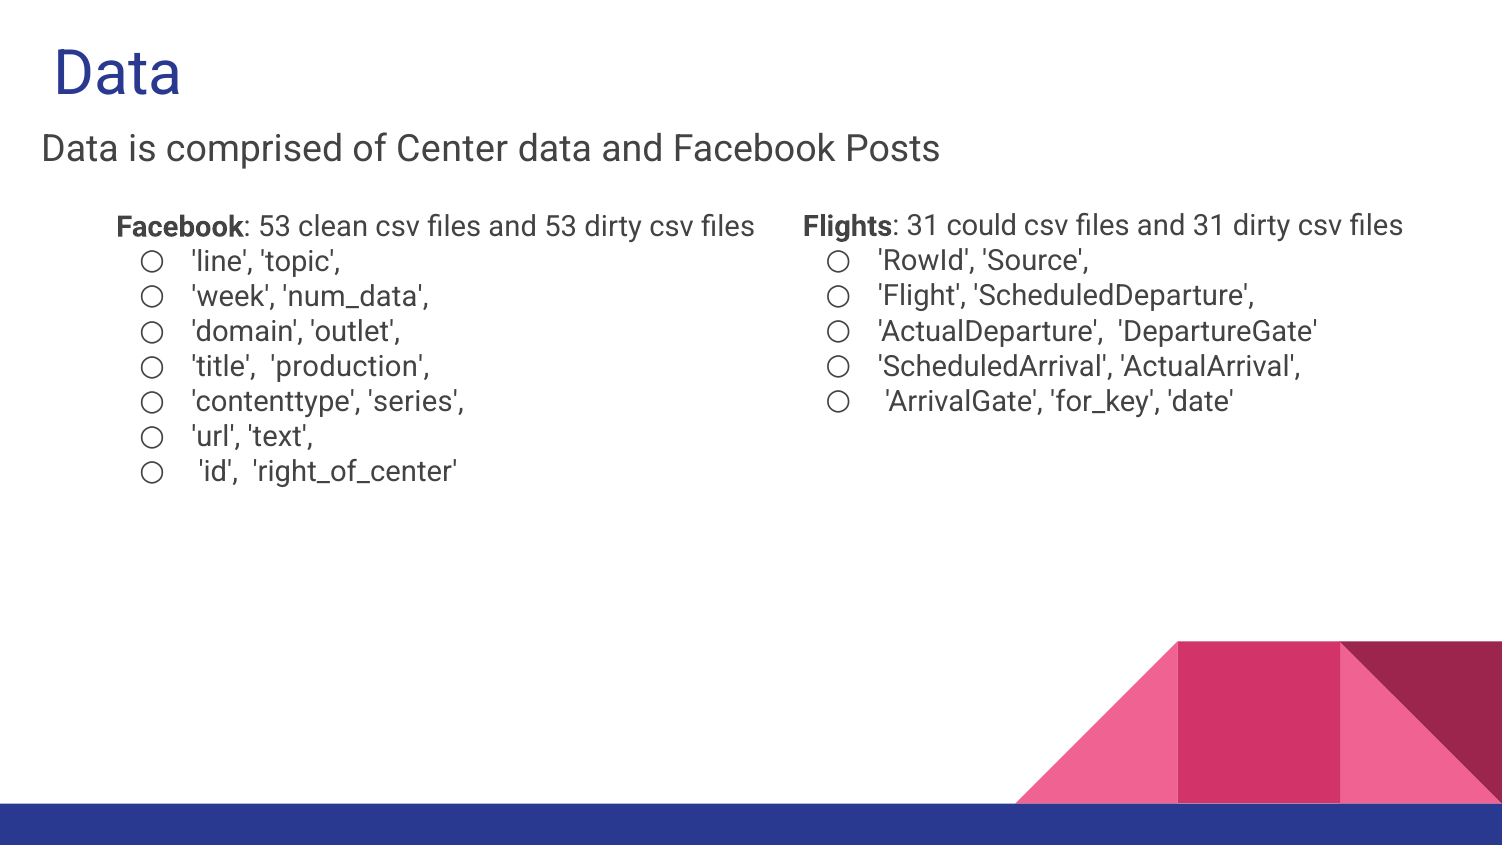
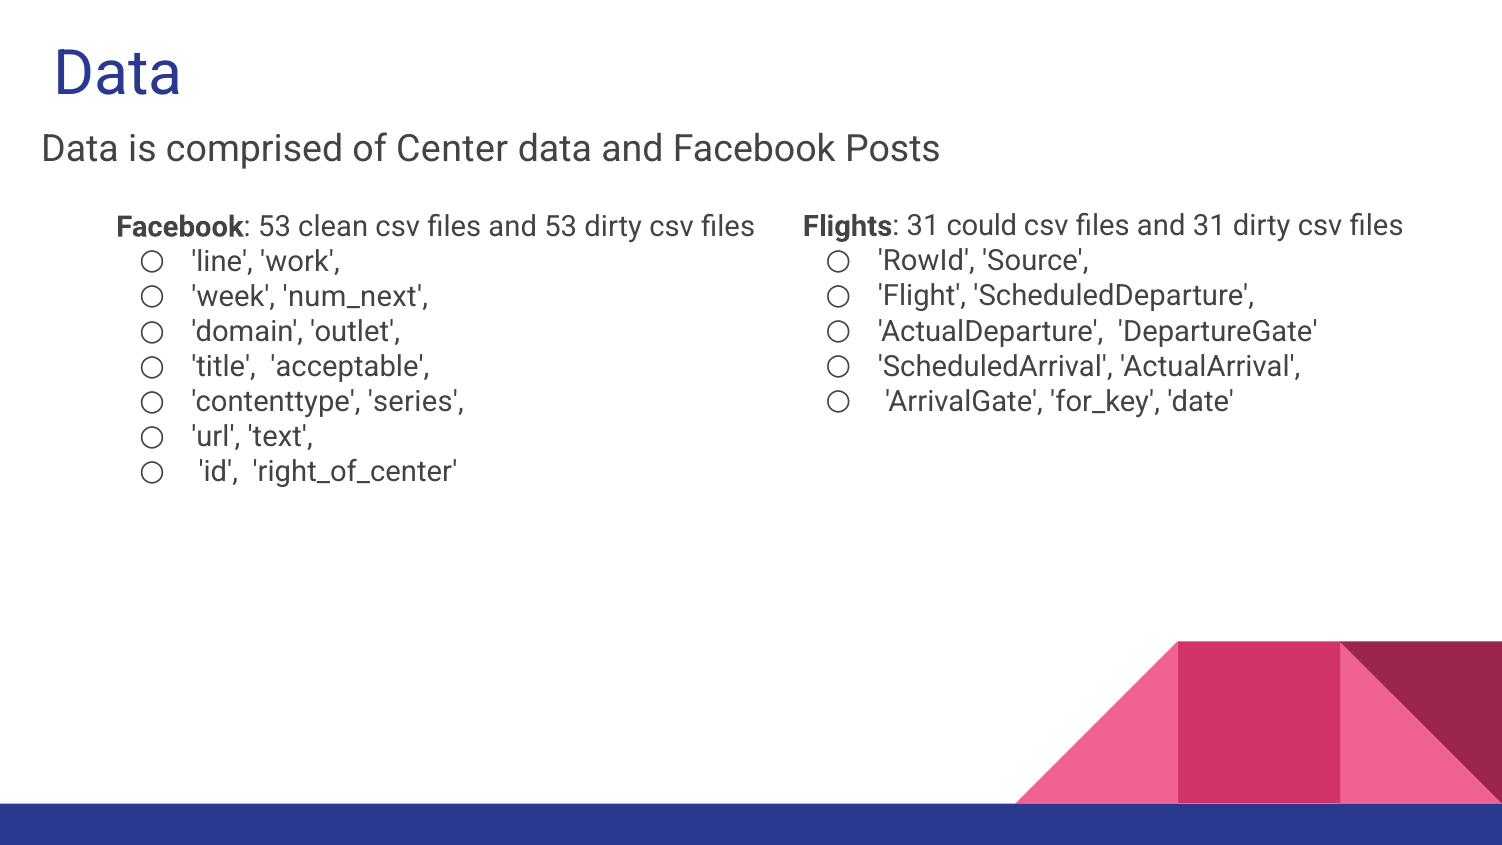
topic: topic -> work
num_data: num_data -> num_next
production: production -> acceptable
